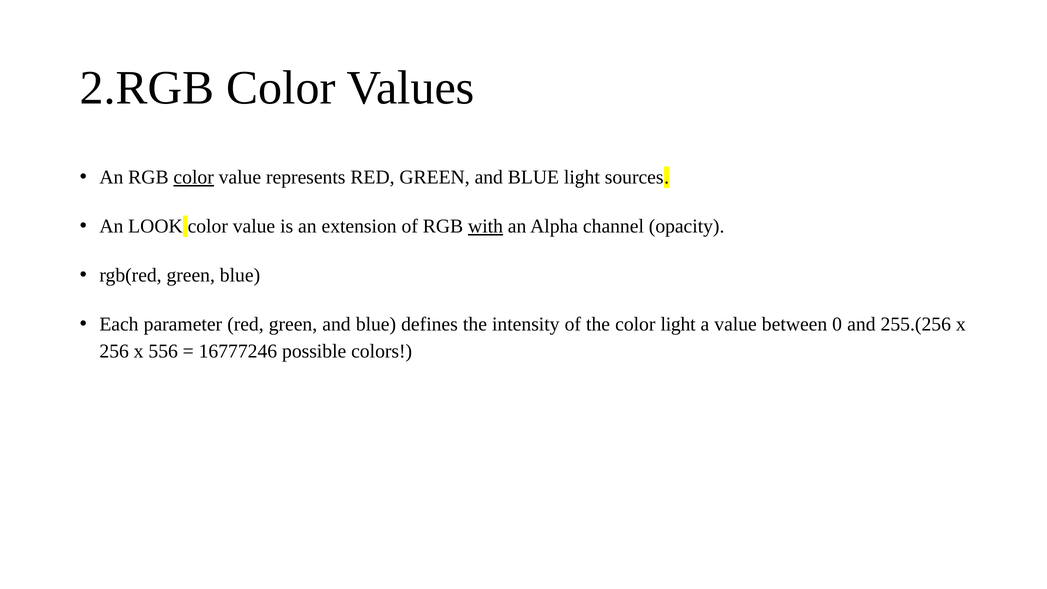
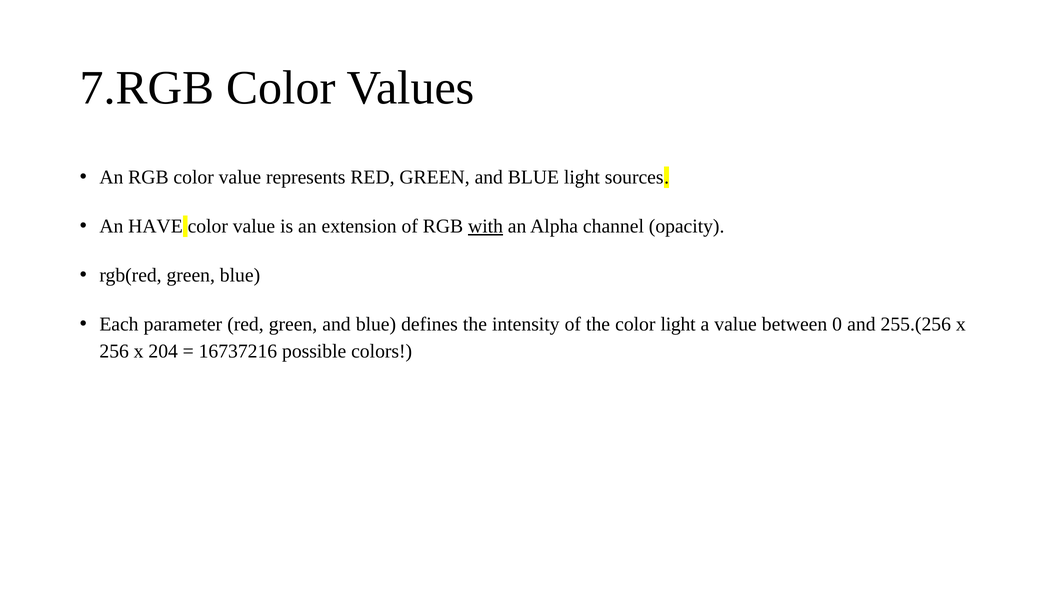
2.RGB: 2.RGB -> 7.RGB
color at (194, 177) underline: present -> none
LOOK: LOOK -> HAVE
556: 556 -> 204
16777246: 16777246 -> 16737216
